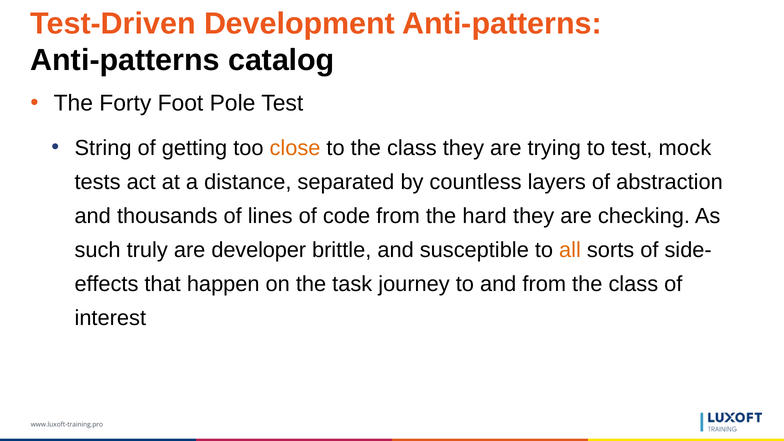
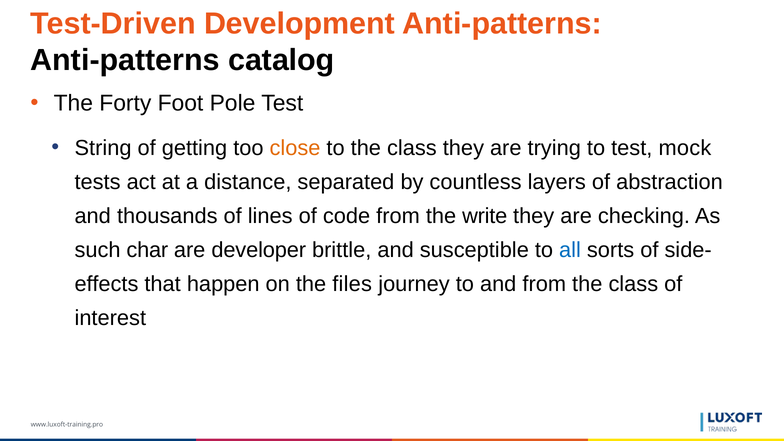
hard: hard -> write
truly: truly -> char
all colour: orange -> blue
task: task -> files
